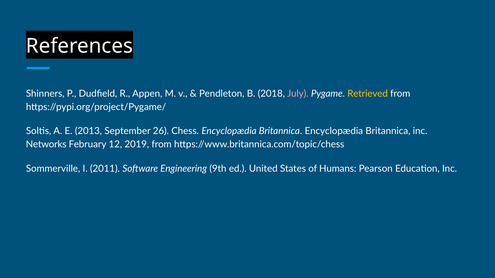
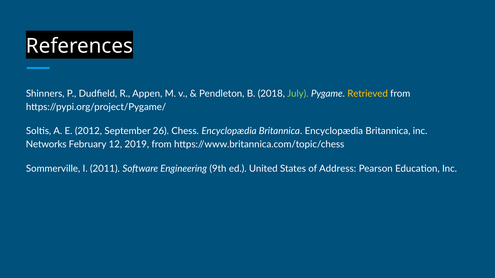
July colour: pink -> light green
2013: 2013 -> 2012
Humans: Humans -> Address
